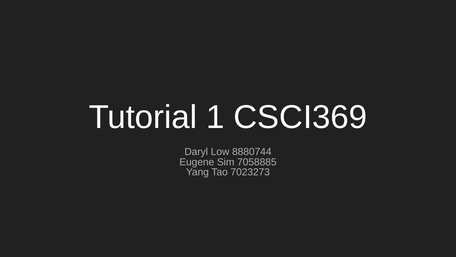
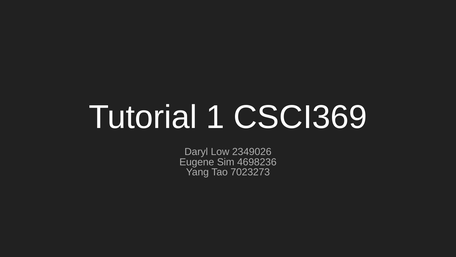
8880744: 8880744 -> 2349026
7058885: 7058885 -> 4698236
